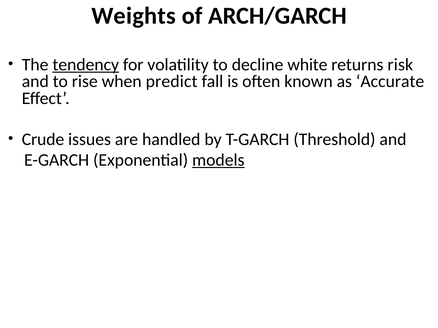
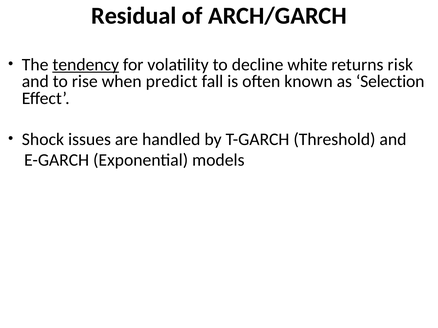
Weights: Weights -> Residual
Accurate: Accurate -> Selection
Crude: Crude -> Shock
models underline: present -> none
